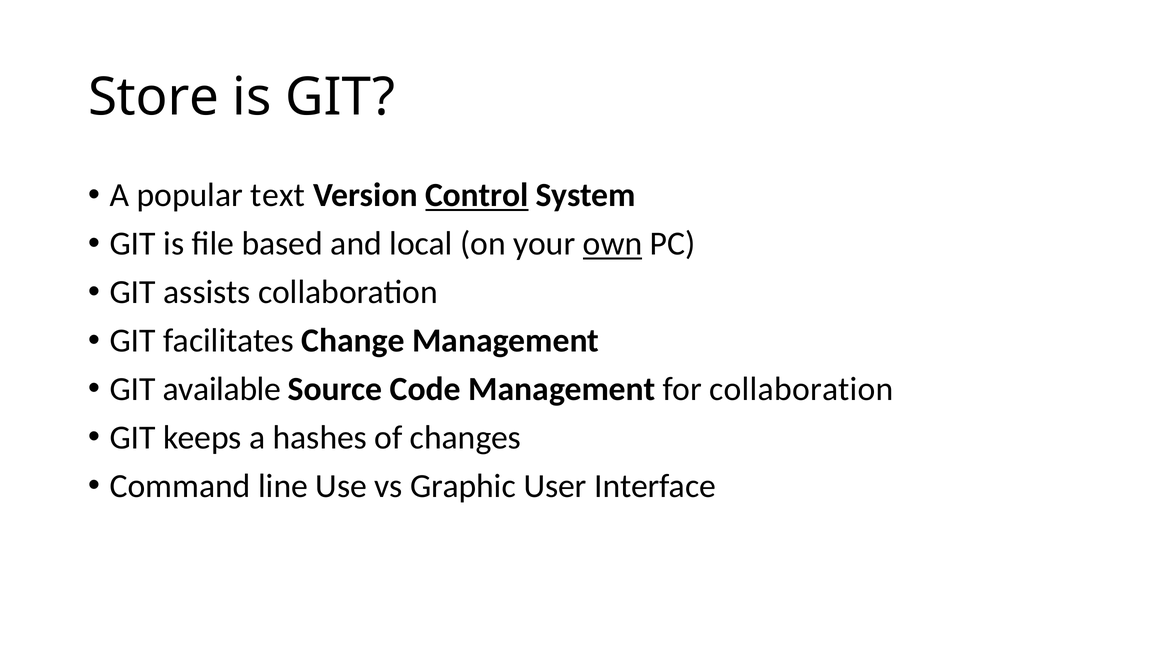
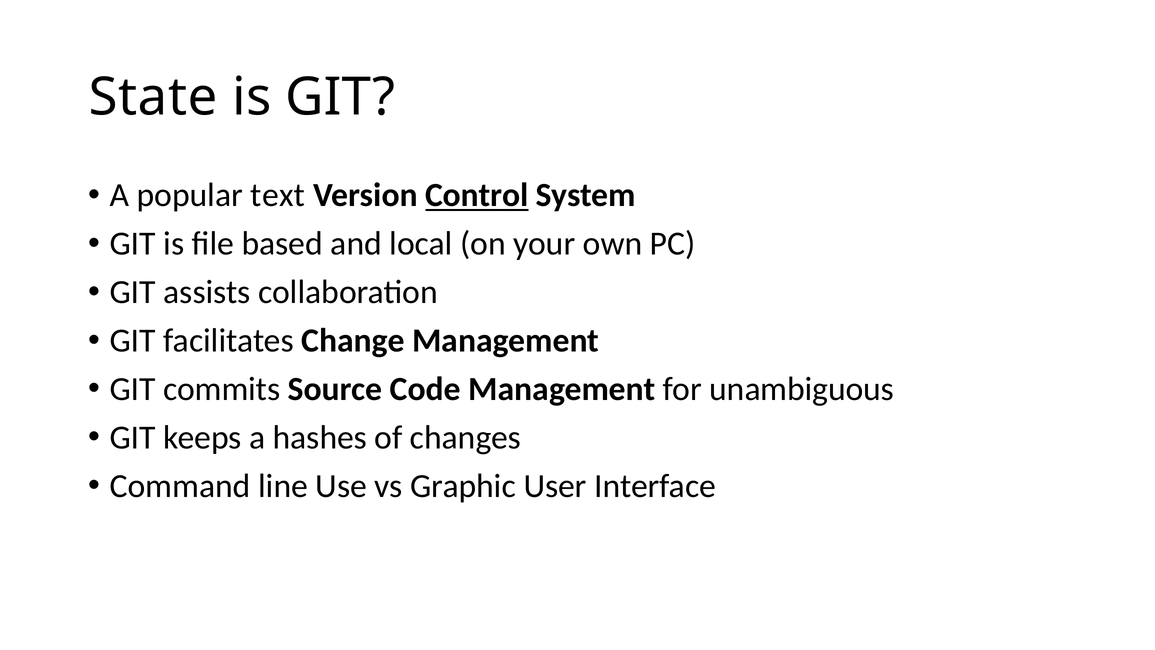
Store: Store -> State
own underline: present -> none
available: available -> commits
for collaboration: collaboration -> unambiguous
